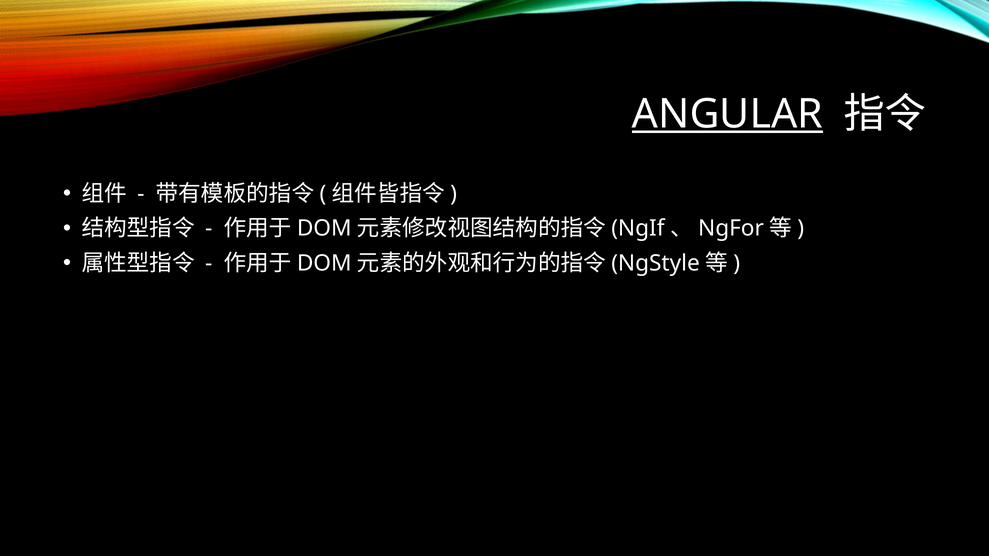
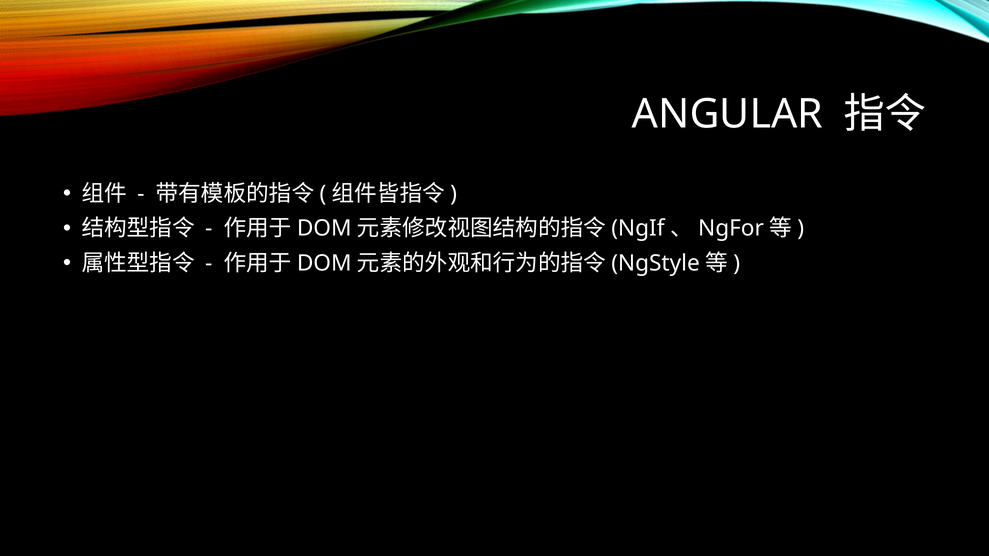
ANGULAR underline: present -> none
